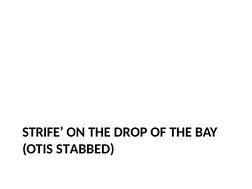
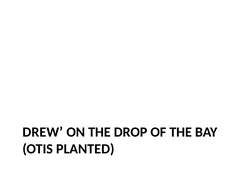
STRIFE: STRIFE -> DREW
STABBED: STABBED -> PLANTED
